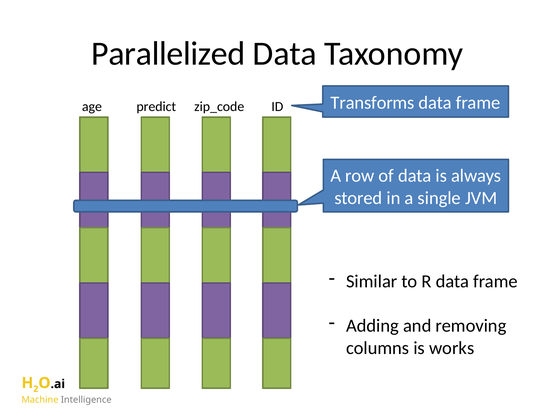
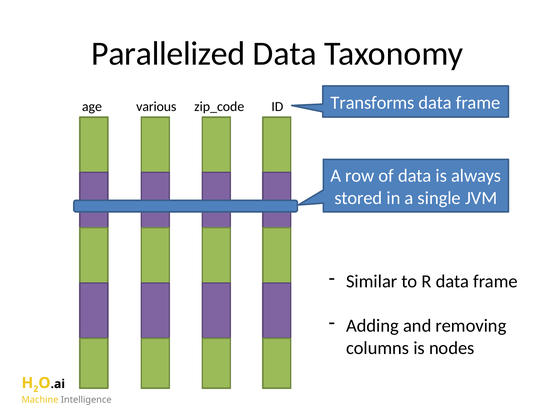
predict: predict -> various
works: works -> nodes
